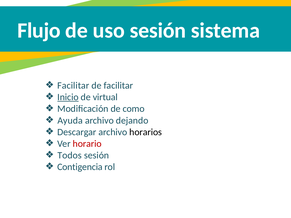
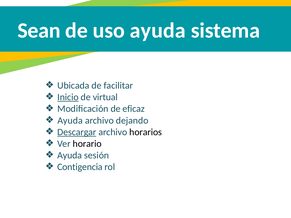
Flujo: Flujo -> Sean
uso sesión: sesión -> ayuda
Facilitar at (73, 86): Facilitar -> Ubicada
como: como -> eficaz
Descargar underline: none -> present
horario colour: red -> black
Todos at (70, 155): Todos -> Ayuda
